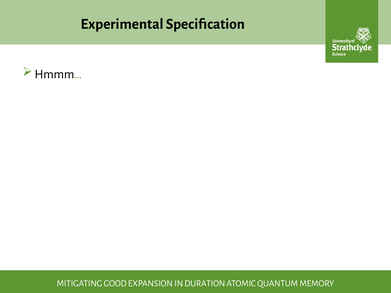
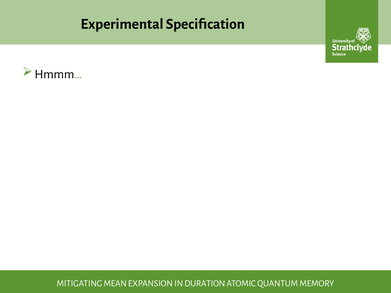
GOOD: GOOD -> MEAN
